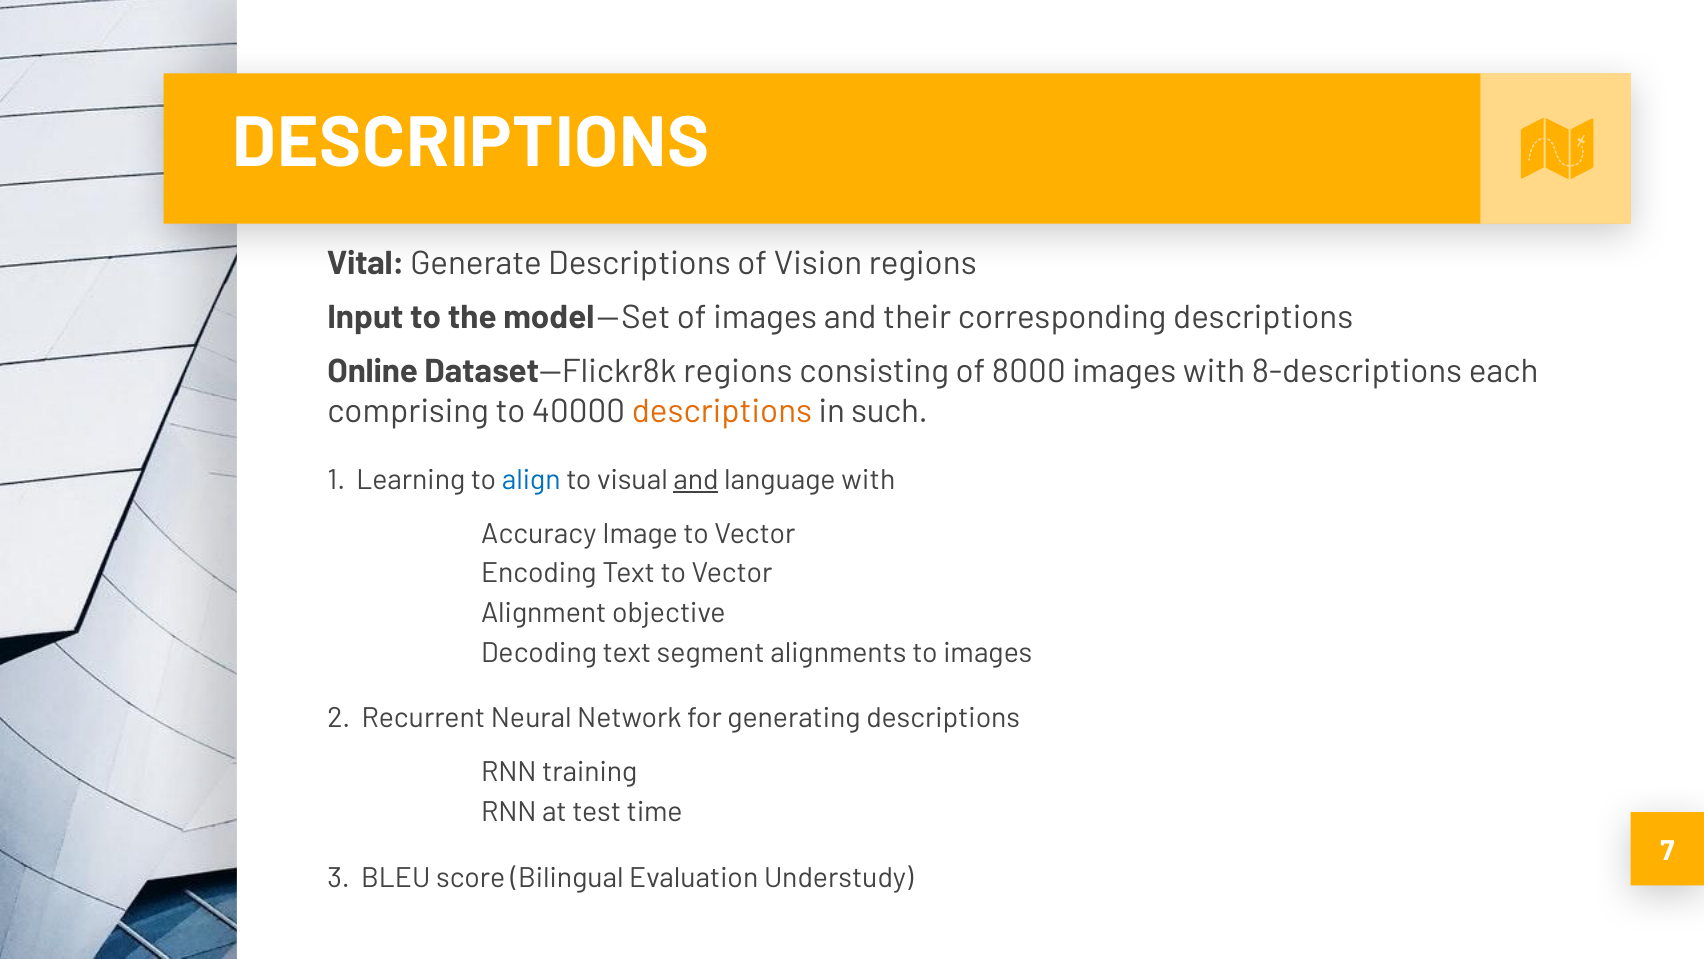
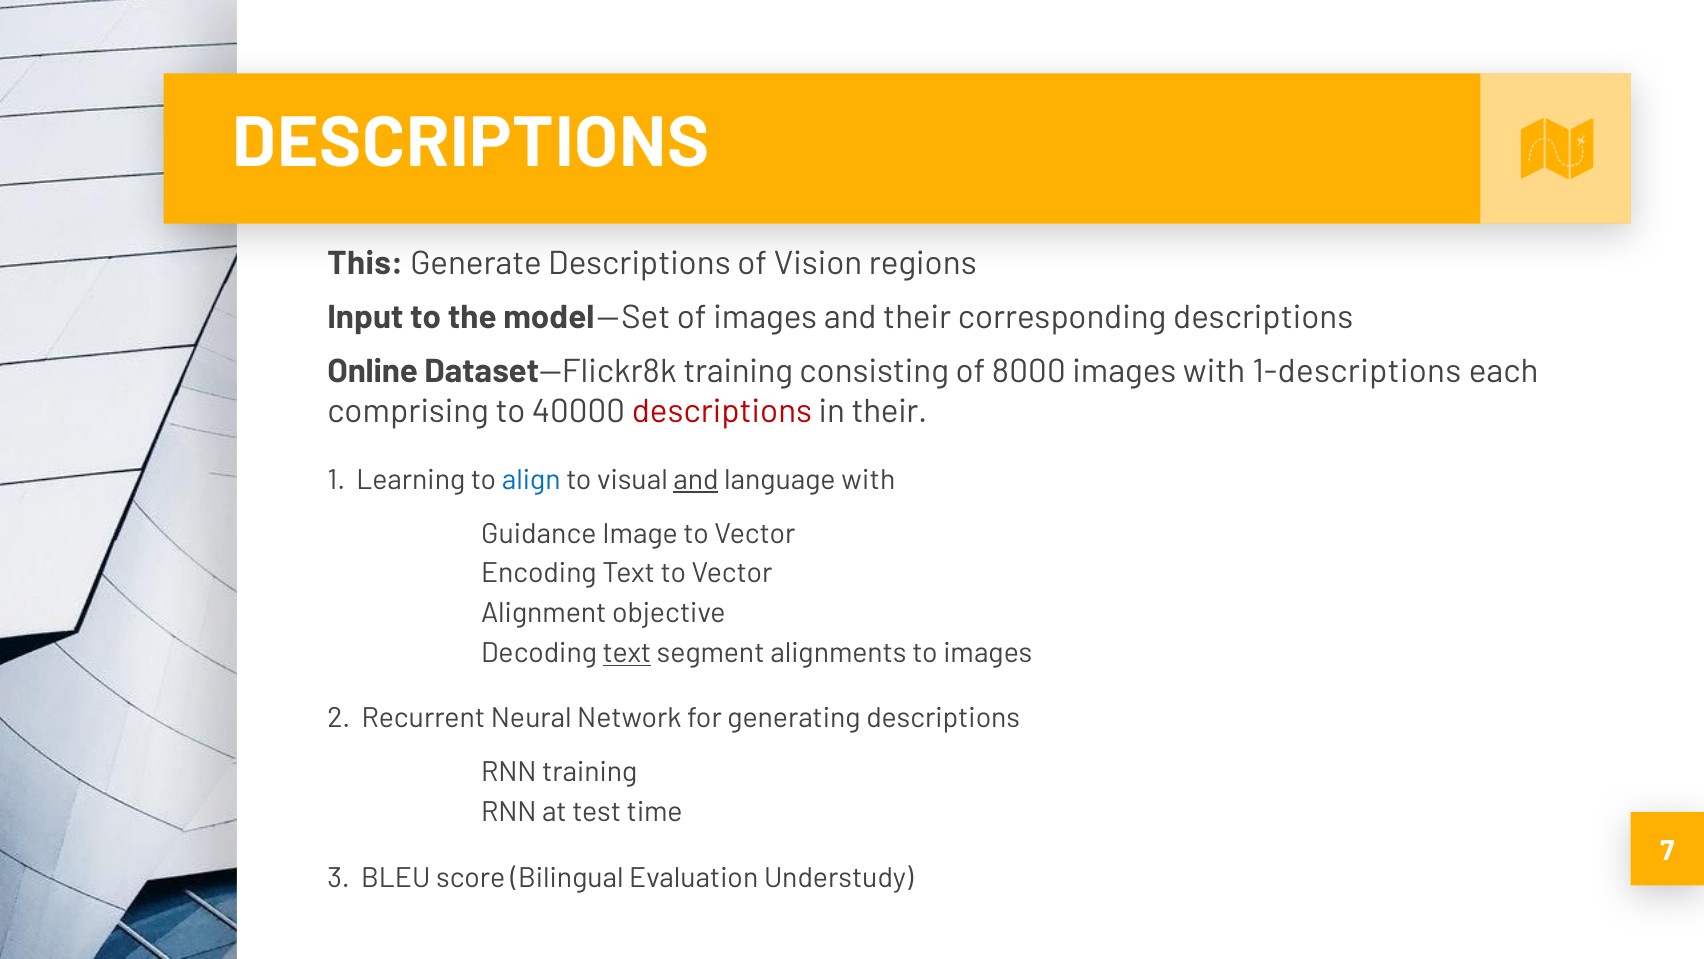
Vital: Vital -> This
Dataset—Flickr8k regions: regions -> training
8-descriptions: 8-descriptions -> 1-descriptions
descriptions at (722, 412) colour: orange -> red
in such: such -> their
Accuracy: Accuracy -> Guidance
text at (627, 653) underline: none -> present
